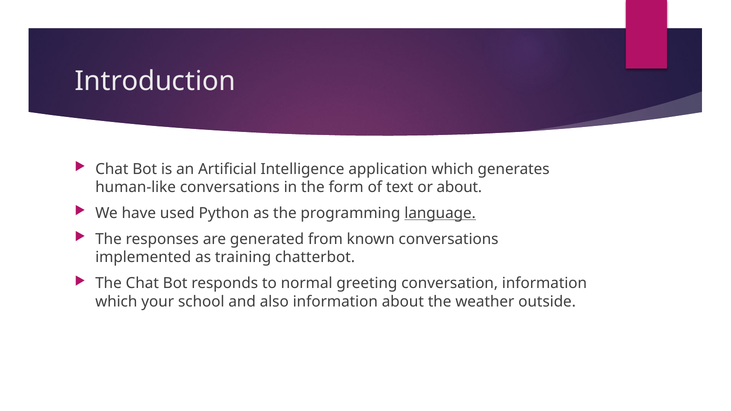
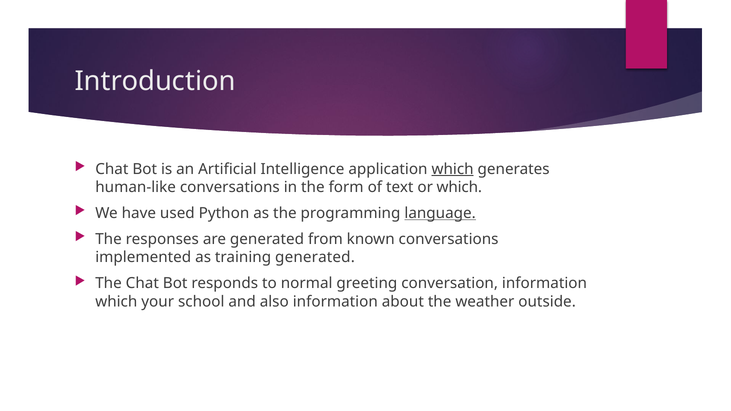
which at (453, 169) underline: none -> present
or about: about -> which
training chatterbot: chatterbot -> generated
